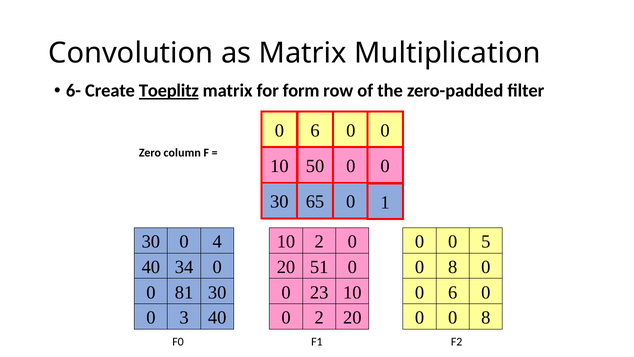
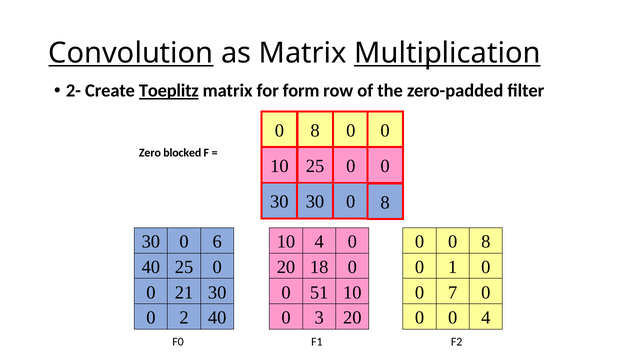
Convolution underline: none -> present
Multiplication underline: none -> present
6-: 6- -> 2-
6 at (315, 130): 6 -> 8
column: column -> blocked
10 50: 50 -> 25
30 65: 65 -> 30
1 at (385, 202): 1 -> 8
4: 4 -> 6
10 2: 2 -> 4
0 0 5: 5 -> 8
40 34: 34 -> 25
51: 51 -> 18
8 at (453, 267): 8 -> 1
81: 81 -> 21
23: 23 -> 51
6 at (453, 292): 6 -> 7
3: 3 -> 2
0 2: 2 -> 3
8 at (486, 317): 8 -> 4
